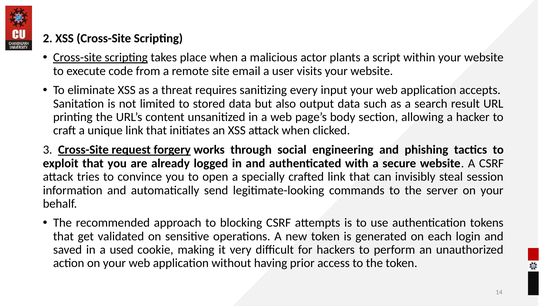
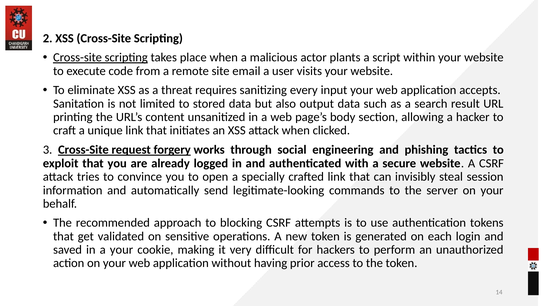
a used: used -> your
